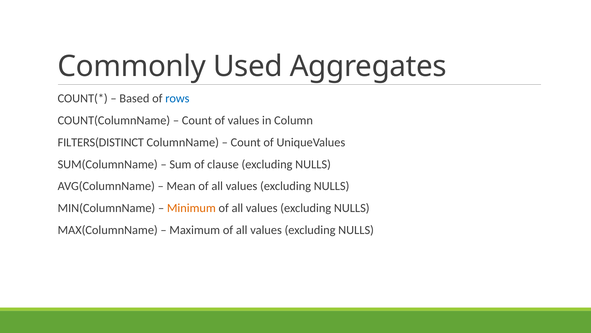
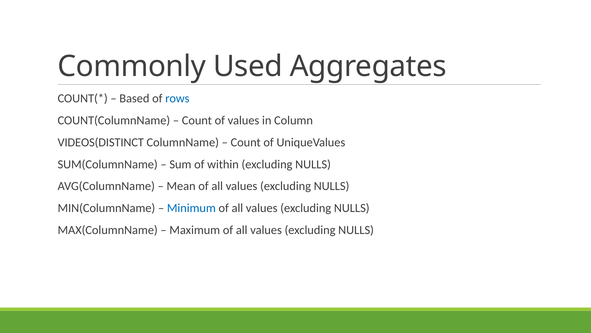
FILTERS(DISTINCT: FILTERS(DISTINCT -> VIDEOS(DISTINCT
clause: clause -> within
Minimum colour: orange -> blue
